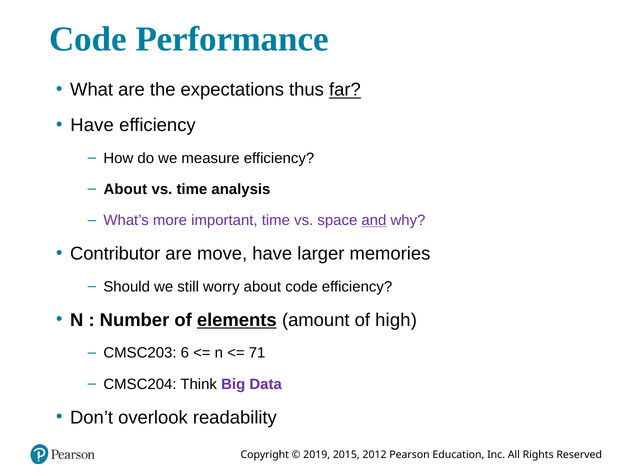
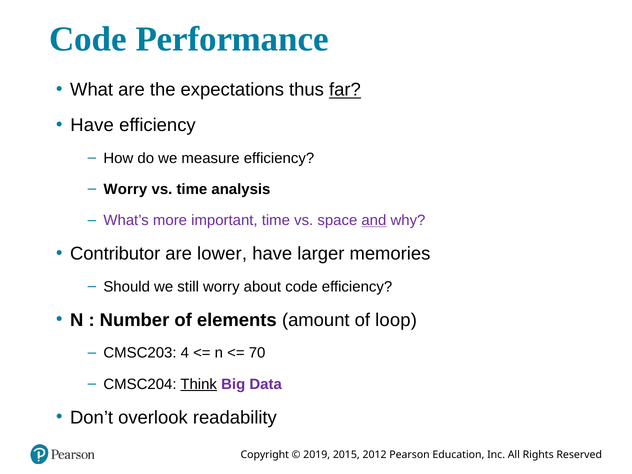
About at (125, 189): About -> Worry
move: move -> lower
elements underline: present -> none
high: high -> loop
6: 6 -> 4
71: 71 -> 70
Think underline: none -> present
